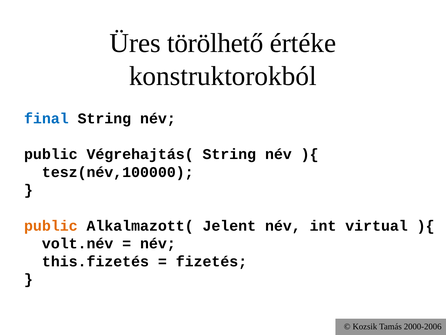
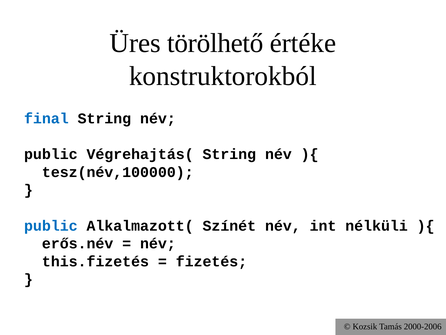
public at (51, 225) colour: orange -> blue
Jelent: Jelent -> Színét
virtual: virtual -> nélküli
volt.név: volt.név -> erős.név
